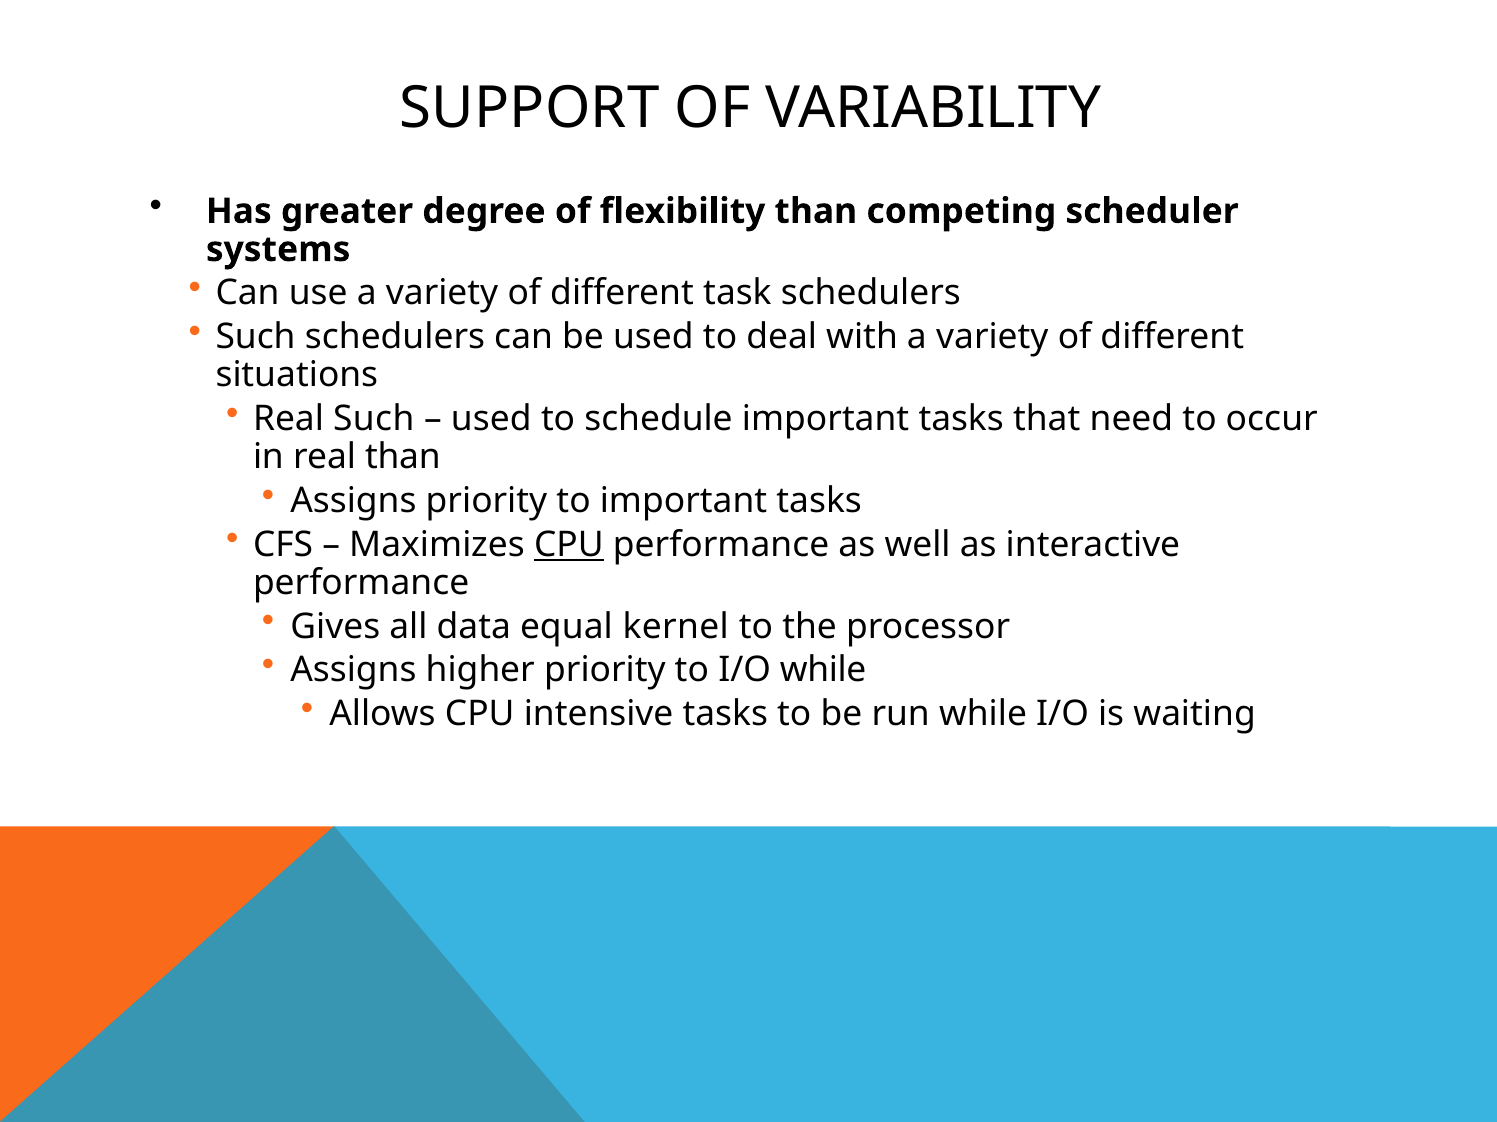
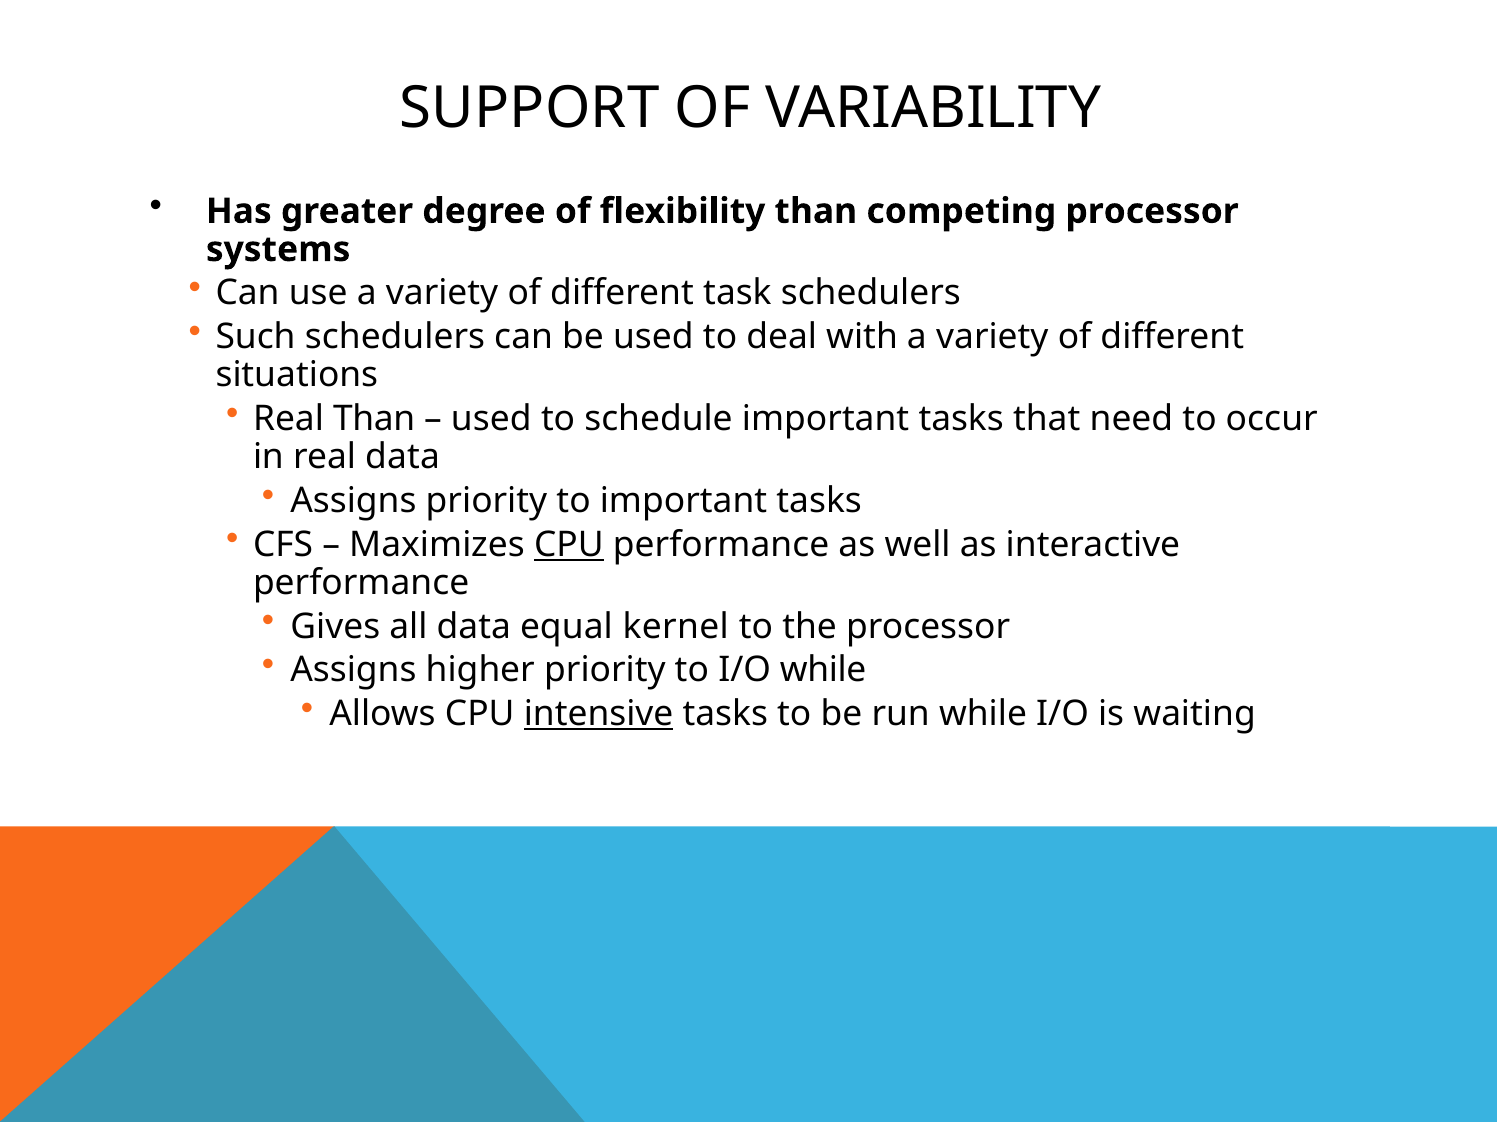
competing scheduler: scheduler -> processor
Real Such: Such -> Than
real than: than -> data
intensive underline: none -> present
